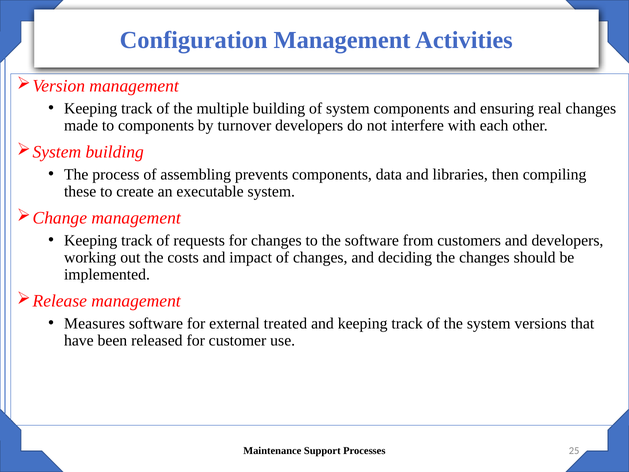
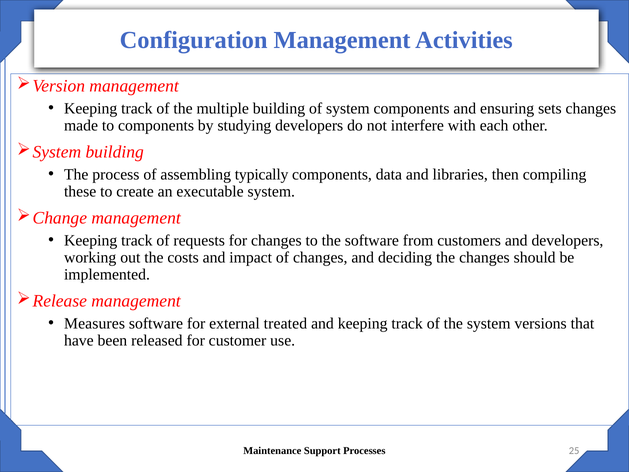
real: real -> sets
turnover: turnover -> studying
prevents: prevents -> typically
